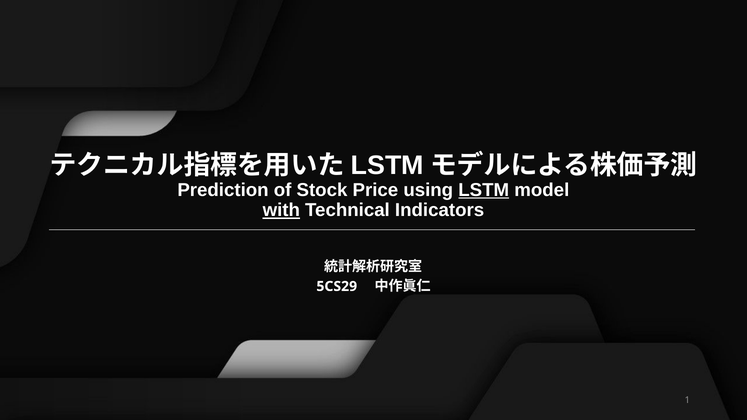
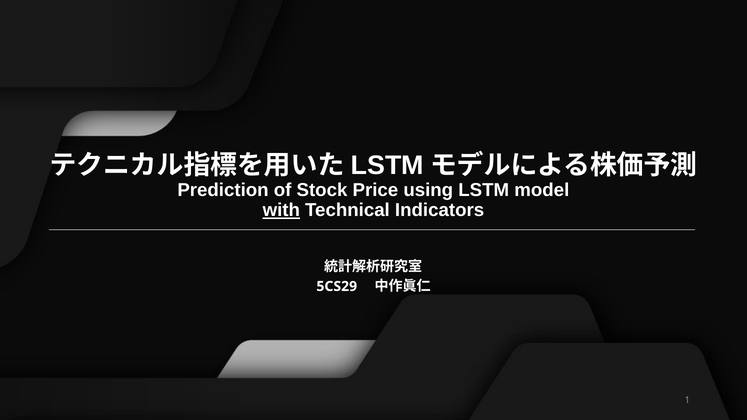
LSTM at (484, 190) underline: present -> none
